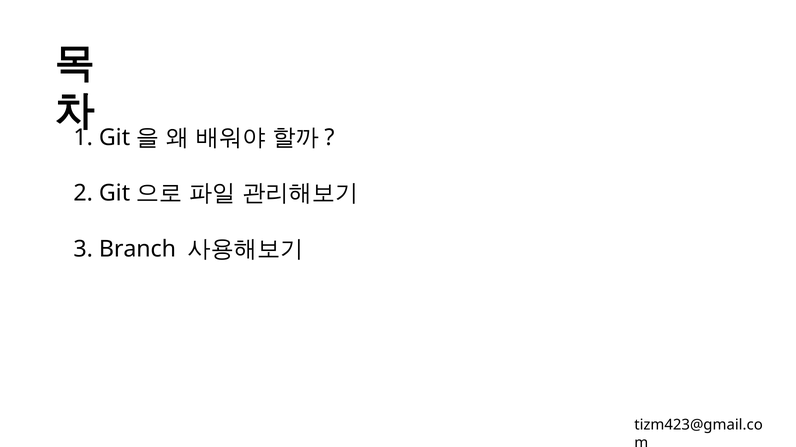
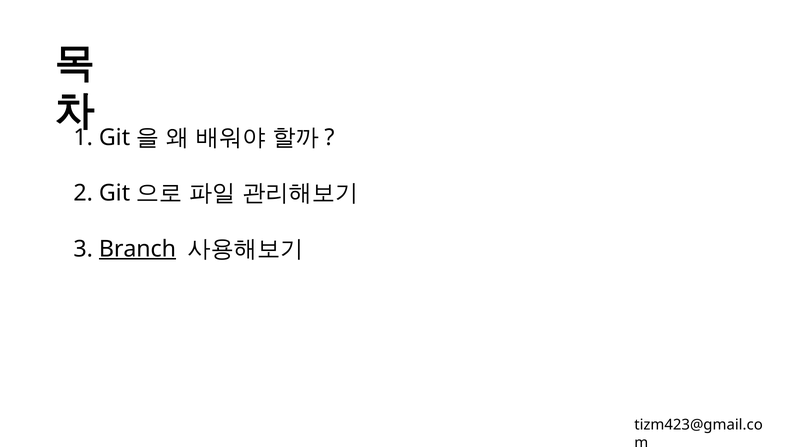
Branch underline: none -> present
